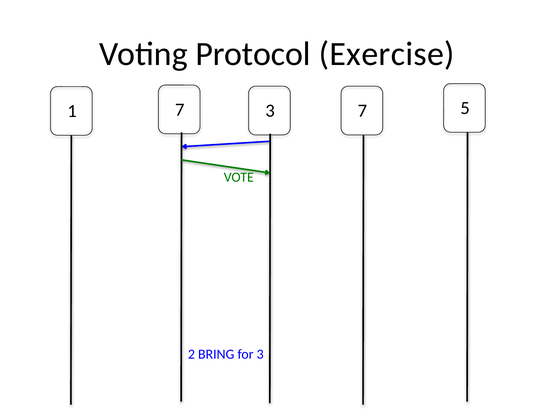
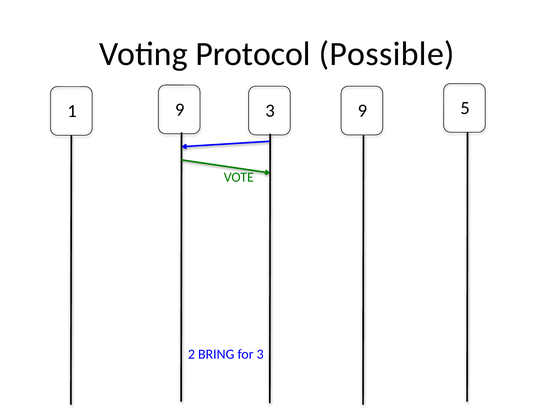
Exercise: Exercise -> Possible
1 7: 7 -> 9
3 7: 7 -> 9
